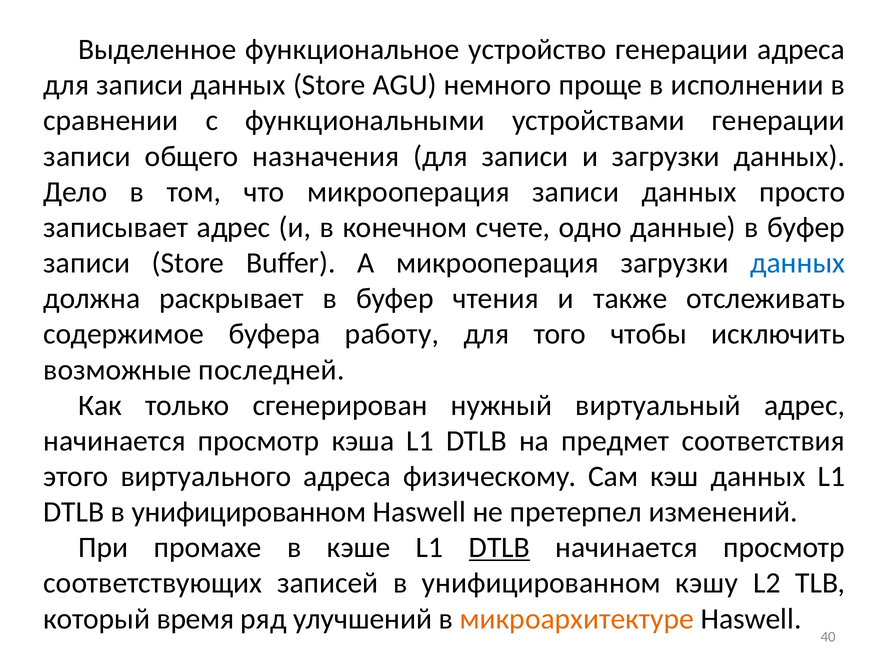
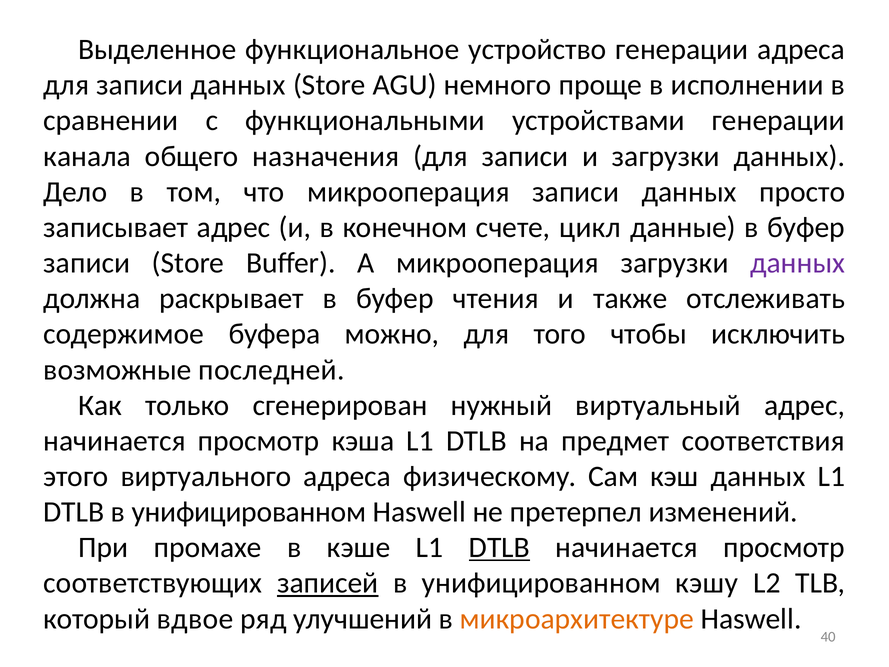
записи at (87, 156): записи -> канала
одно: одно -> цикл
данных at (798, 263) colour: blue -> purple
работу: работу -> можно
записей underline: none -> present
время: время -> вдвое
